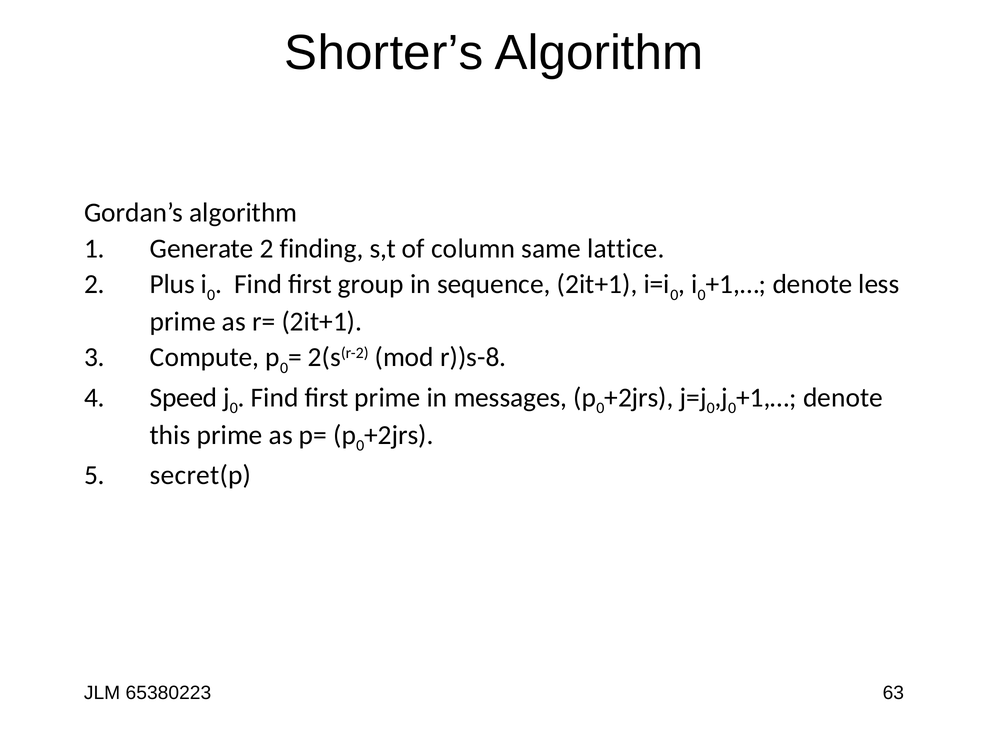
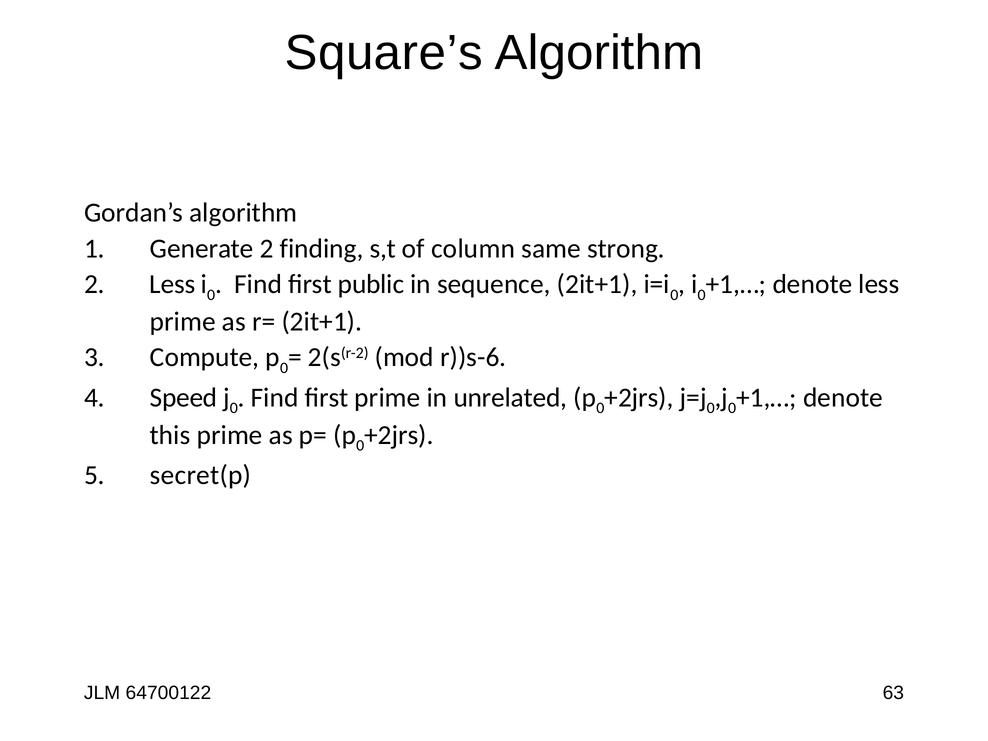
Shorter’s: Shorter’s -> Square’s
lattice: lattice -> strong
2 Plus: Plus -> Less
group: group -> public
r))s-8: r))s-8 -> r))s-6
messages: messages -> unrelated
65380223: 65380223 -> 64700122
